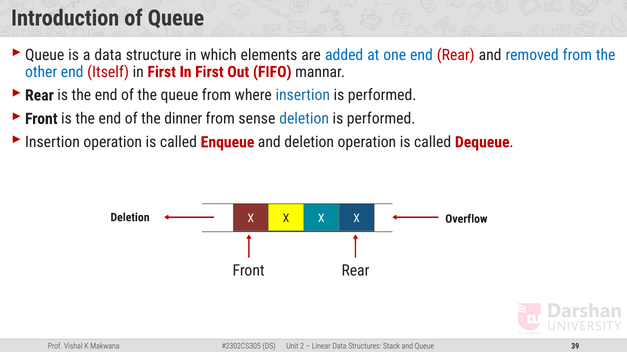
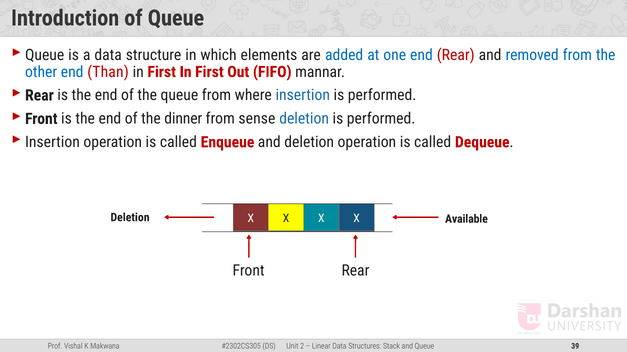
Itself: Itself -> Than
Overflow: Overflow -> Available
